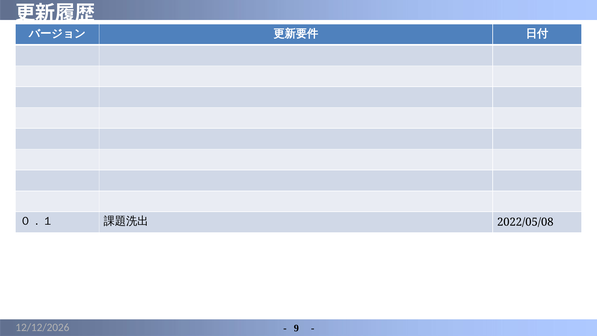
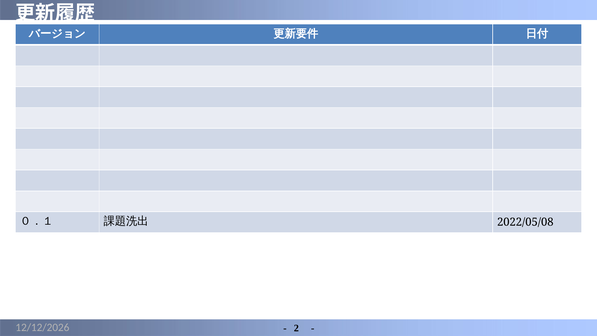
9: 9 -> 2
